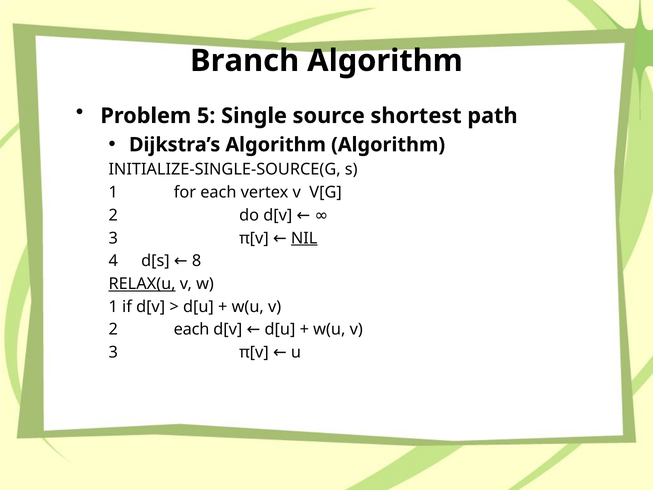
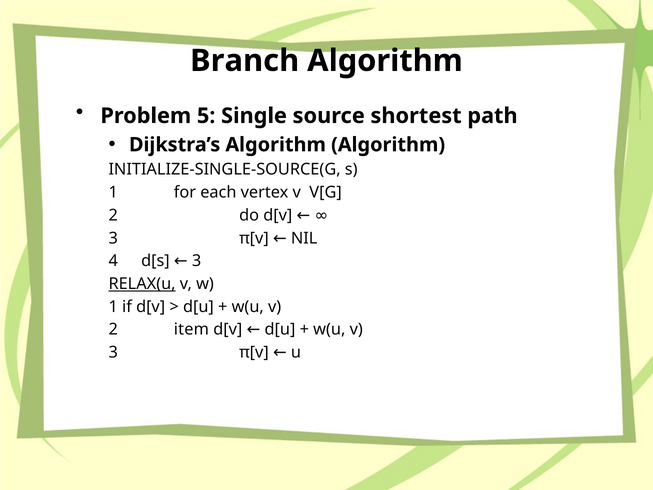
NIL underline: present -> none
d[s 8: 8 -> 3
2 each: each -> item
